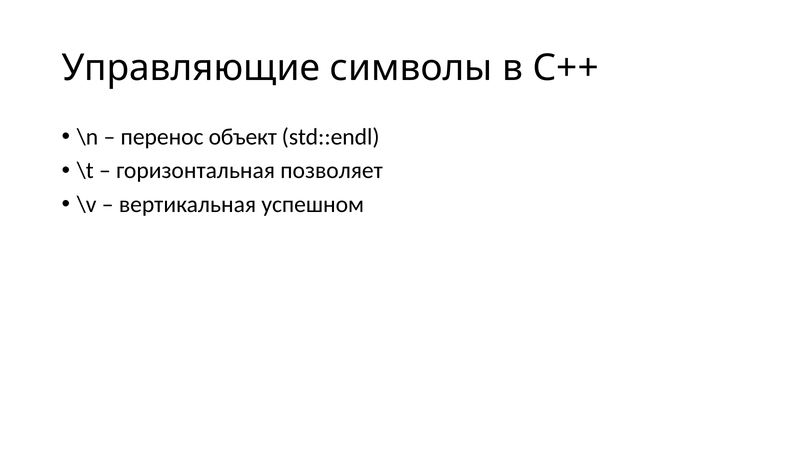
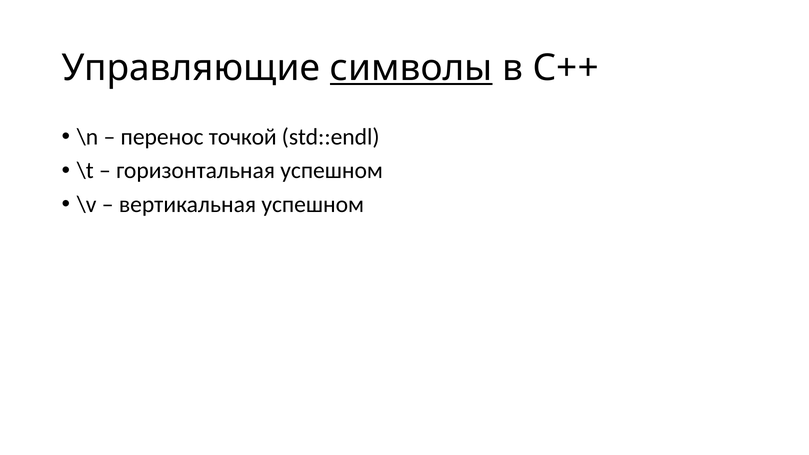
символы underline: none -> present
объект: объект -> точкой
горизонтальная позволяет: позволяет -> успешном
